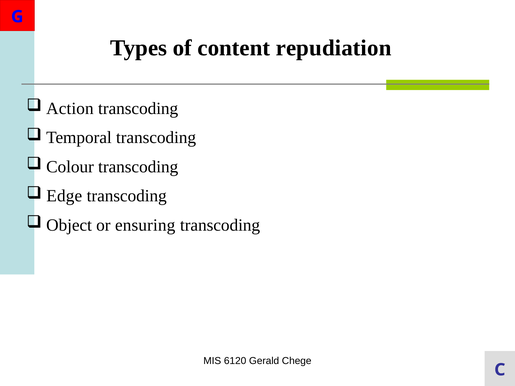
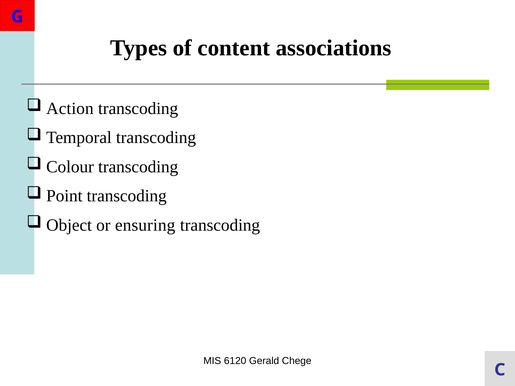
repudiation: repudiation -> associations
Edge: Edge -> Point
